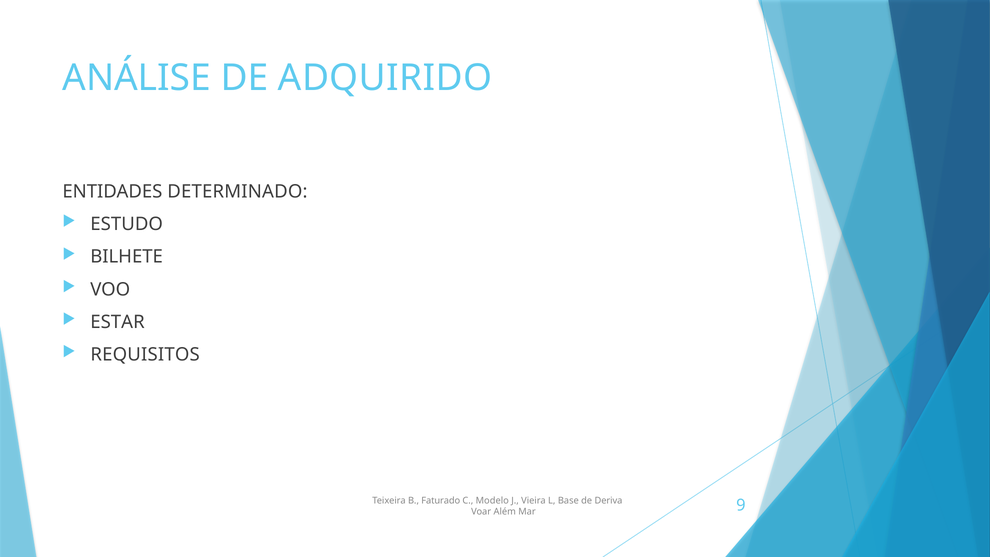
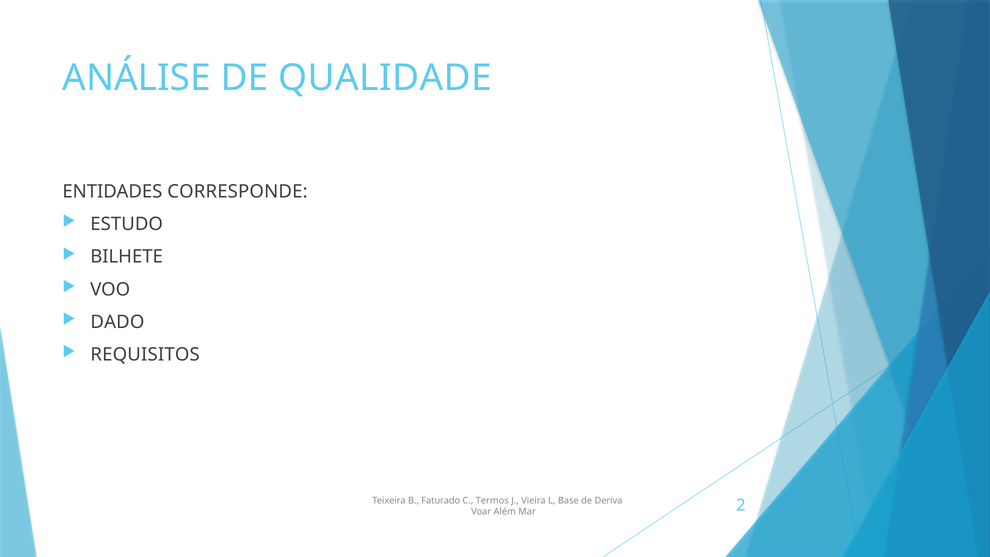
ADQUIRIDO: ADQUIRIDO -> QUALIDADE
DETERMINADO: DETERMINADO -> CORRESPONDE
ESTAR: ESTAR -> DADO
Modelo: Modelo -> Termos
9: 9 -> 2
